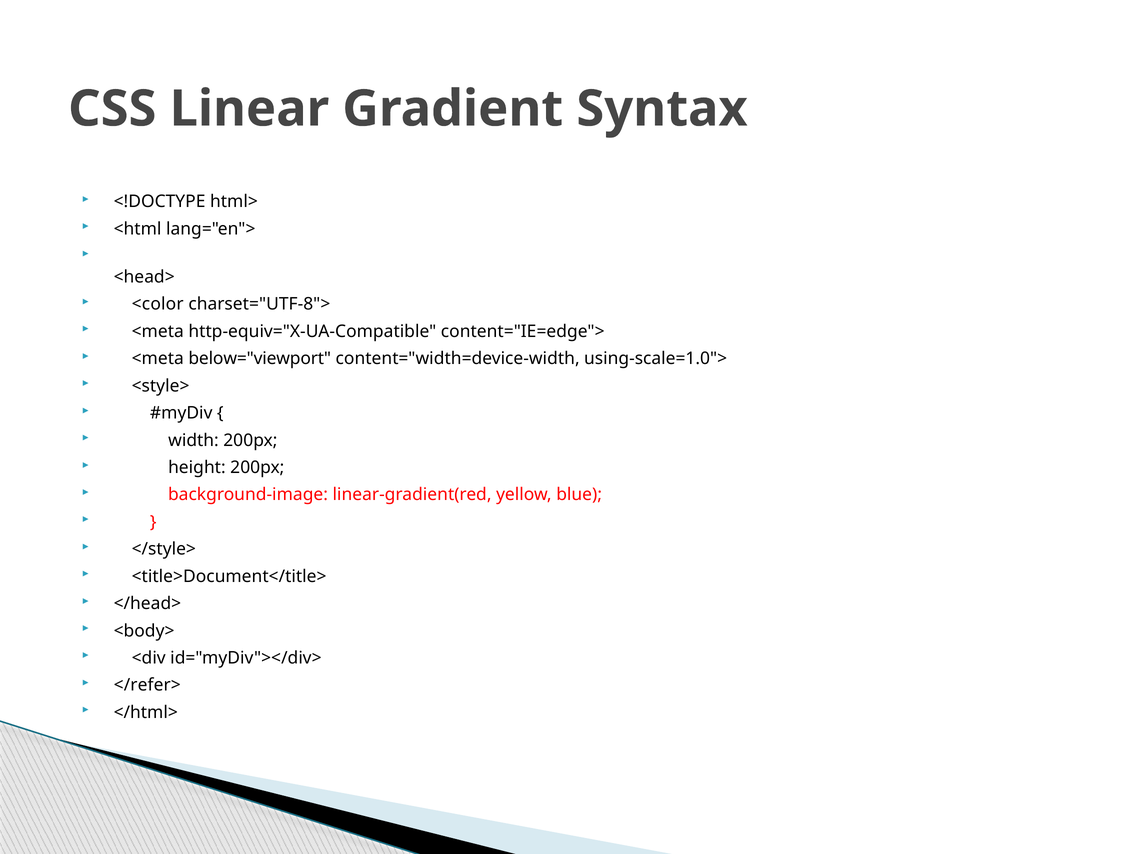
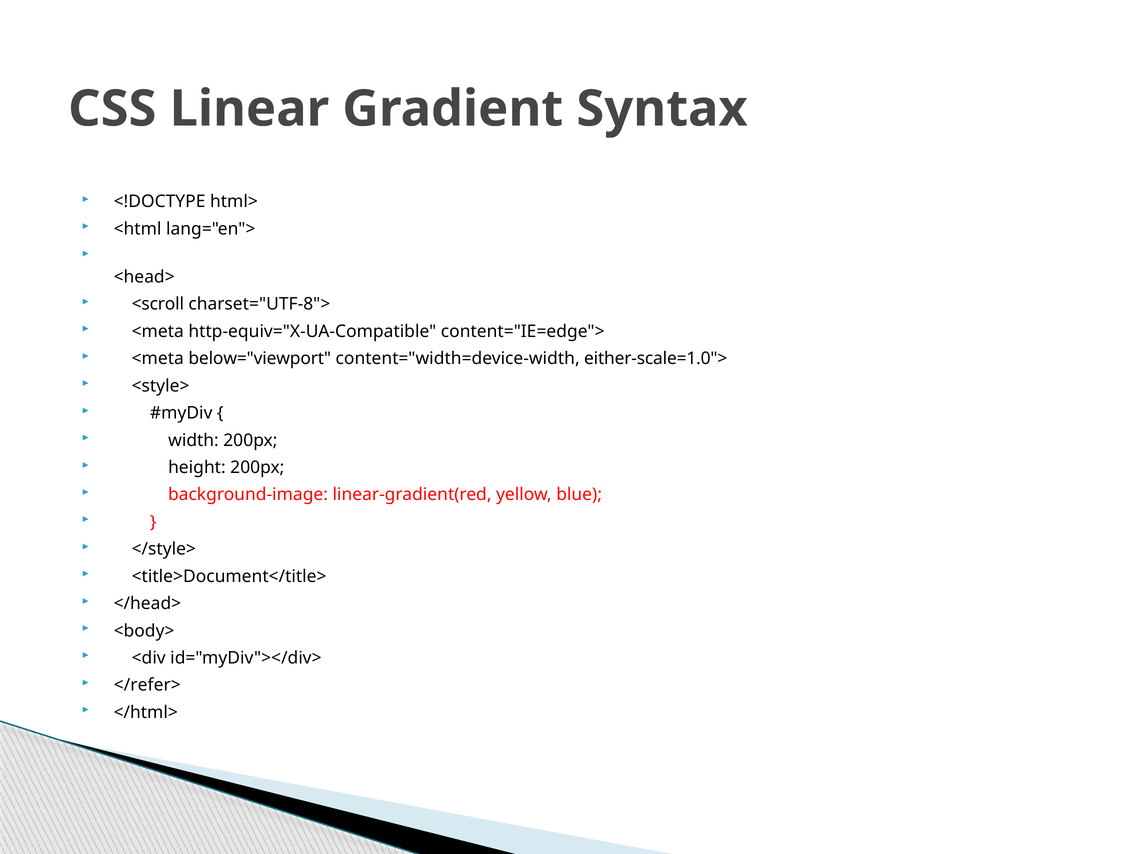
<color: <color -> <scroll
using-scale=1.0">: using-scale=1.0"> -> either-scale=1.0">
